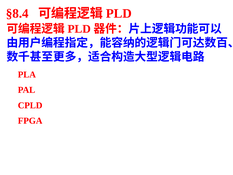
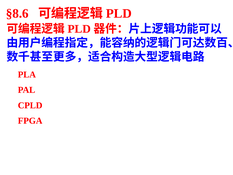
§8.4: §8.4 -> §8.6
